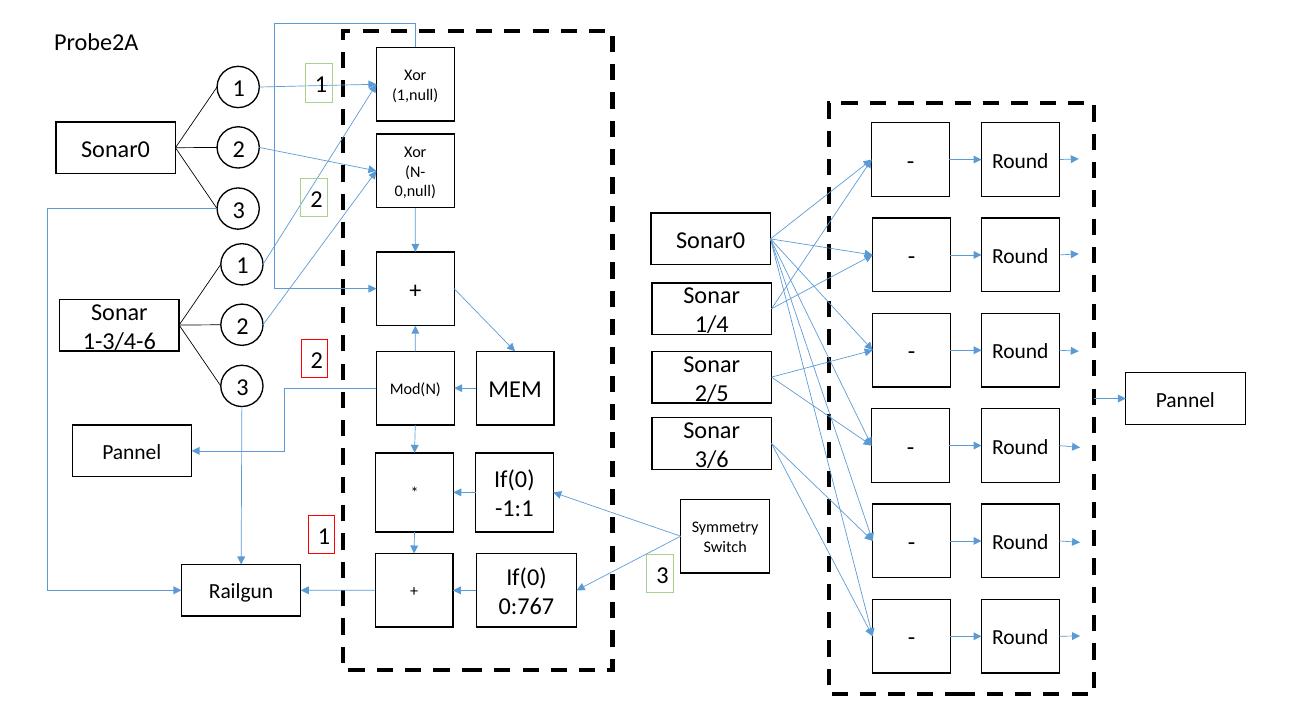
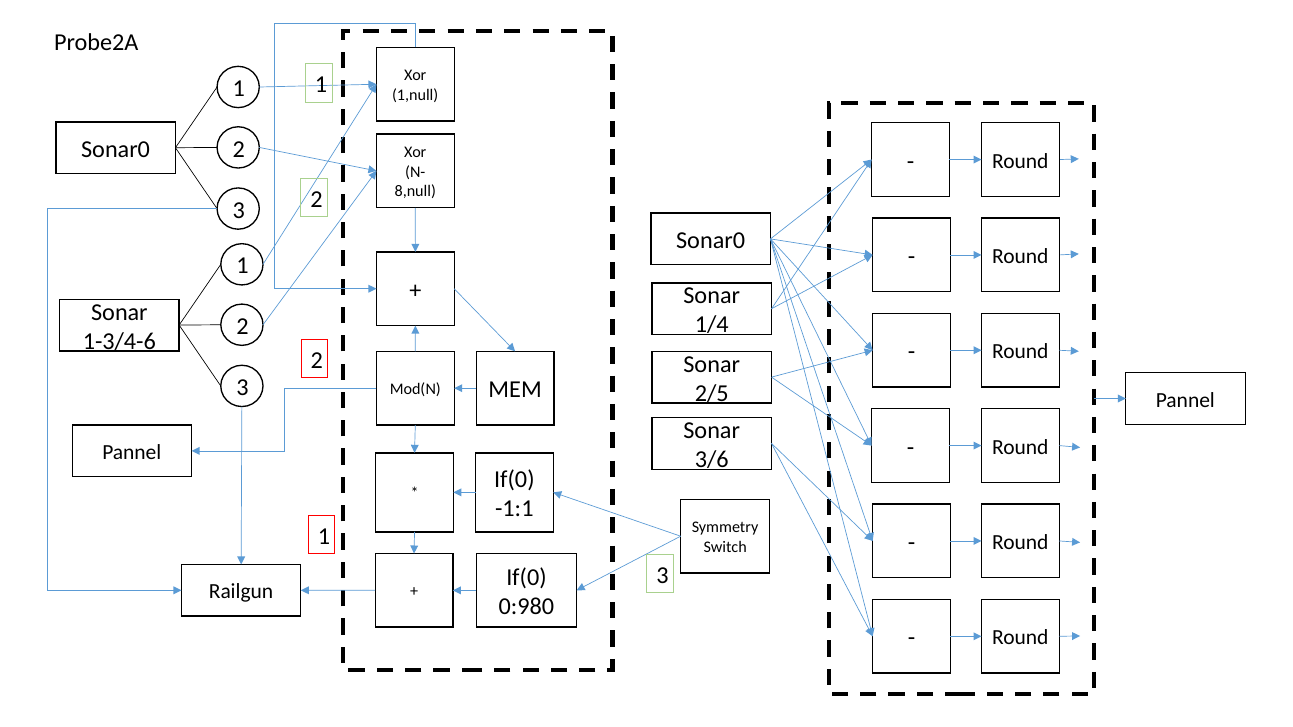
0,null: 0,null -> 8,null
0:767: 0:767 -> 0:980
